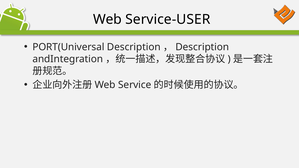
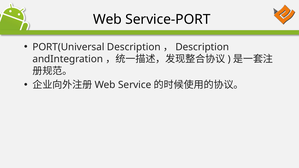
Service-USER: Service-USER -> Service-PORT
